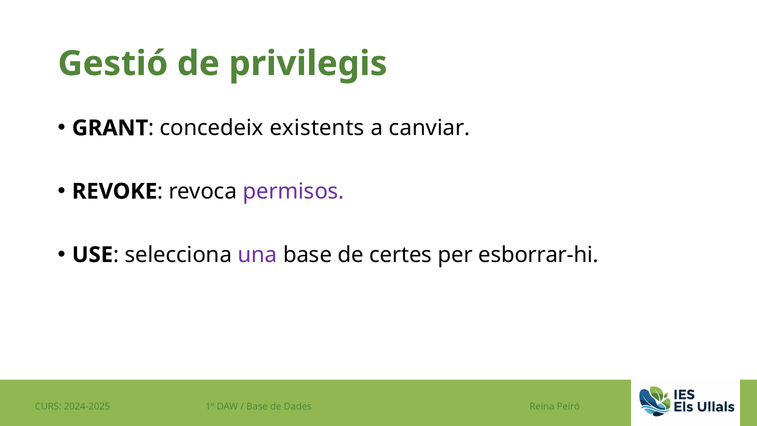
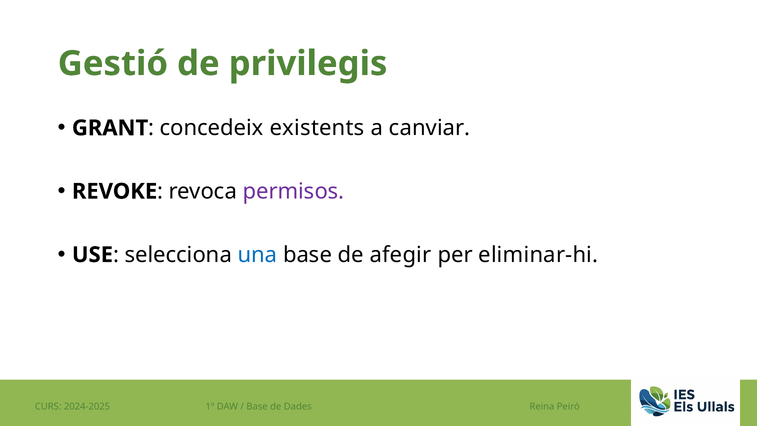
una colour: purple -> blue
certes: certes -> afegir
esborrar-hi: esborrar-hi -> eliminar-hi
